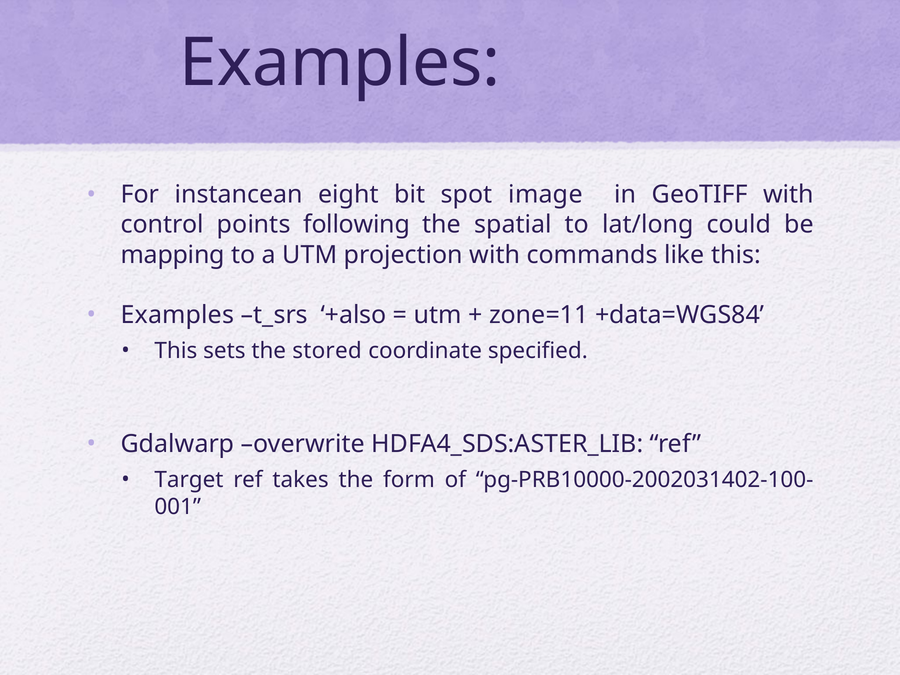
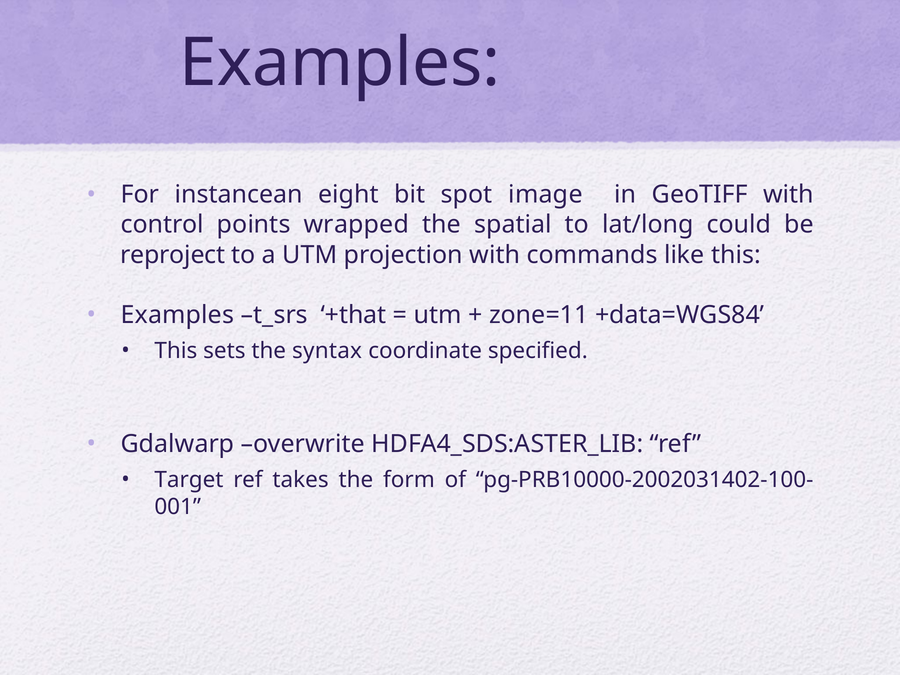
following: following -> wrapped
mapping: mapping -> reproject
+also: +also -> +that
stored: stored -> syntax
